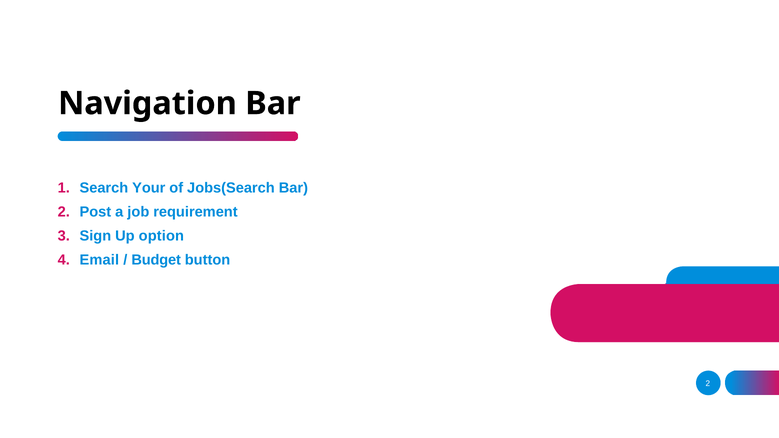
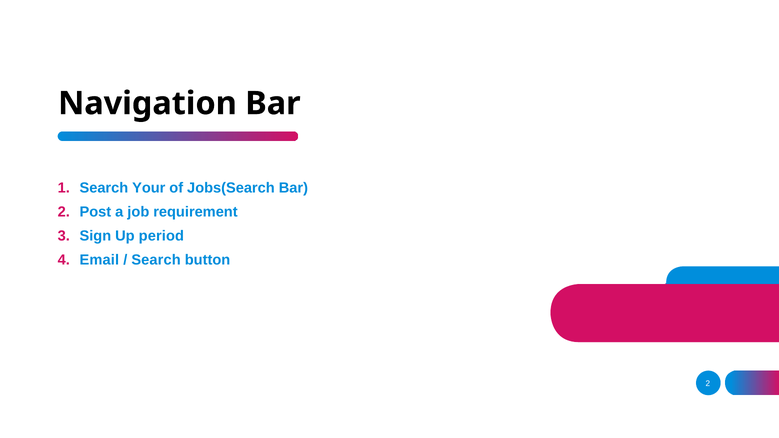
option: option -> period
Budget at (156, 260): Budget -> Search
